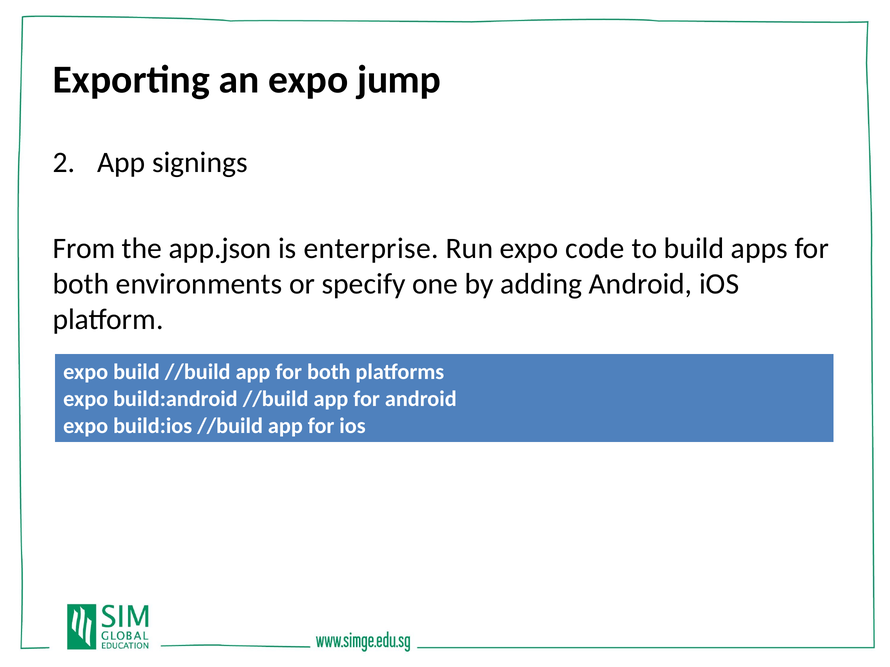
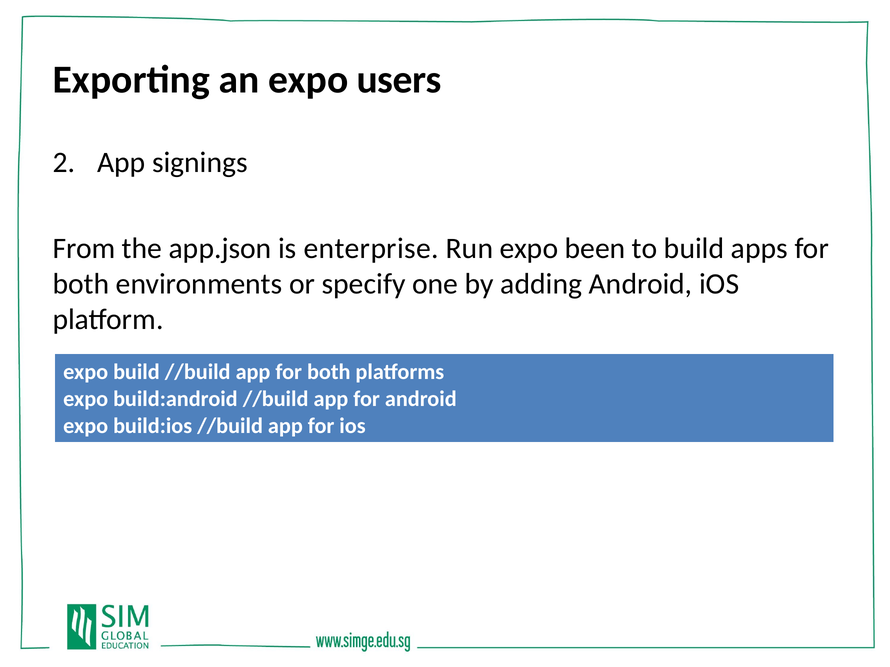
jump: jump -> users
code: code -> been
